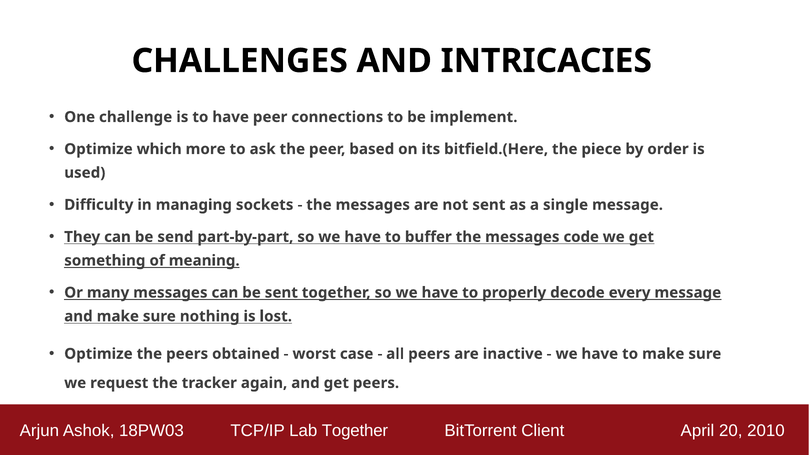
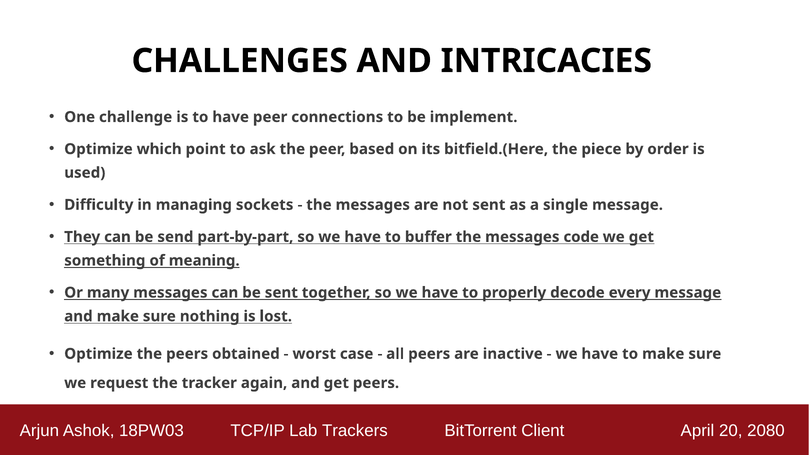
more: more -> point
Lab Together: Together -> Trackers
2010: 2010 -> 2080
